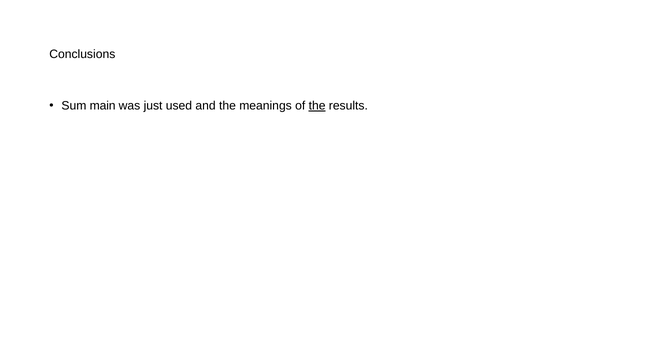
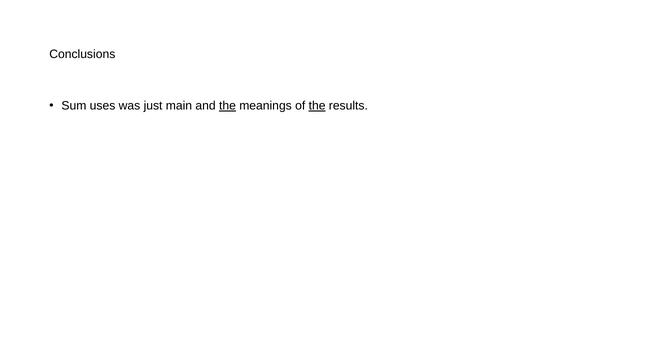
main: main -> uses
used: used -> main
the at (227, 106) underline: none -> present
